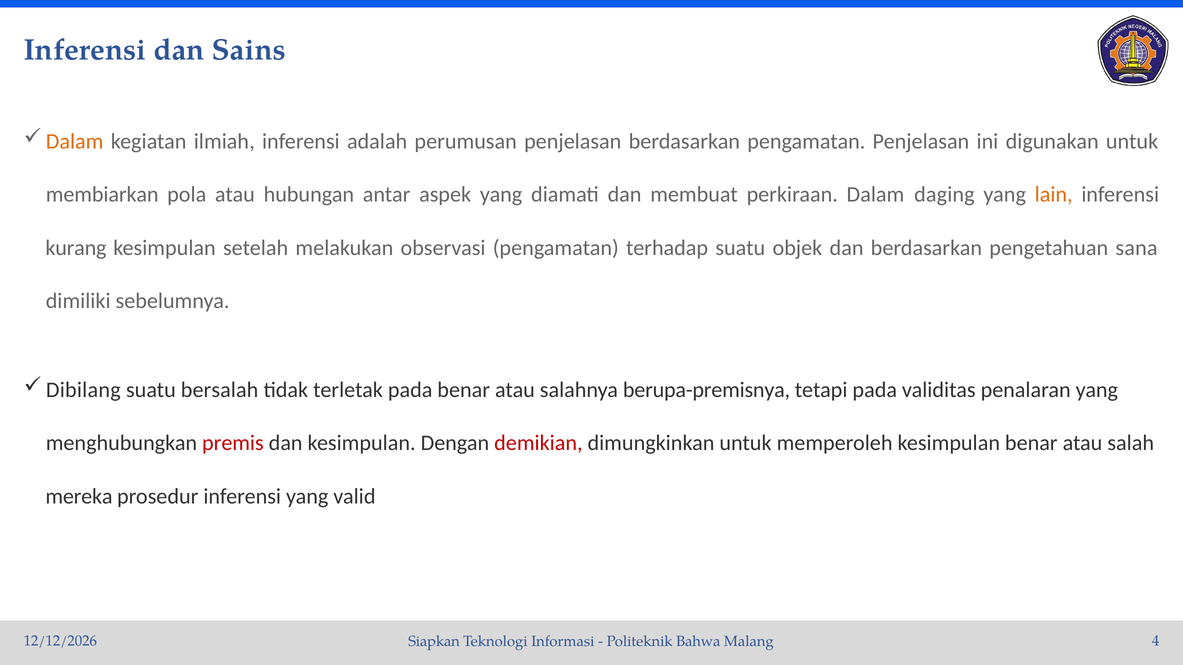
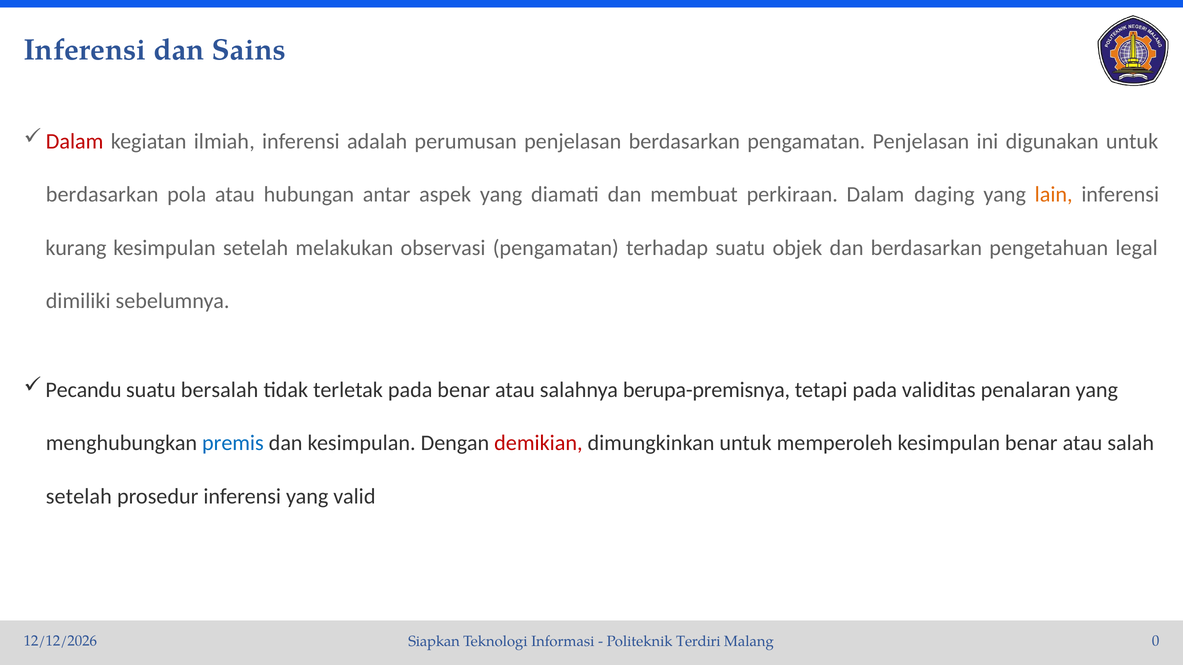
Dalam at (75, 142) colour: orange -> red
membiarkan at (102, 195): membiarkan -> berdasarkan
sana: sana -> legal
Dibilang: Dibilang -> Pecandu
premis colour: red -> blue
mereka at (79, 497): mereka -> setelah
Bahwa: Bahwa -> Terdiri
4: 4 -> 0
